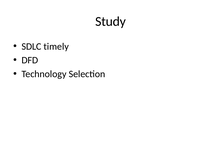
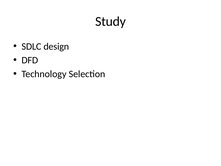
timely: timely -> design
